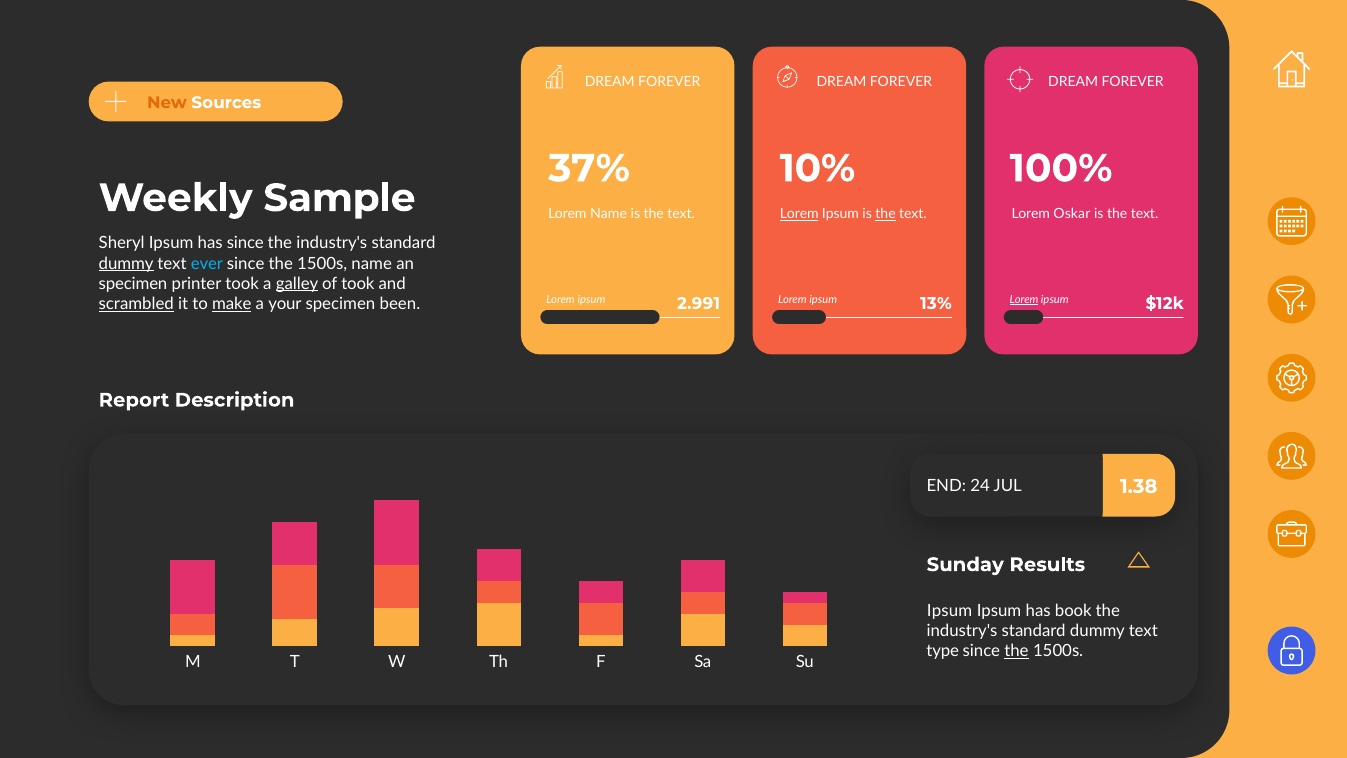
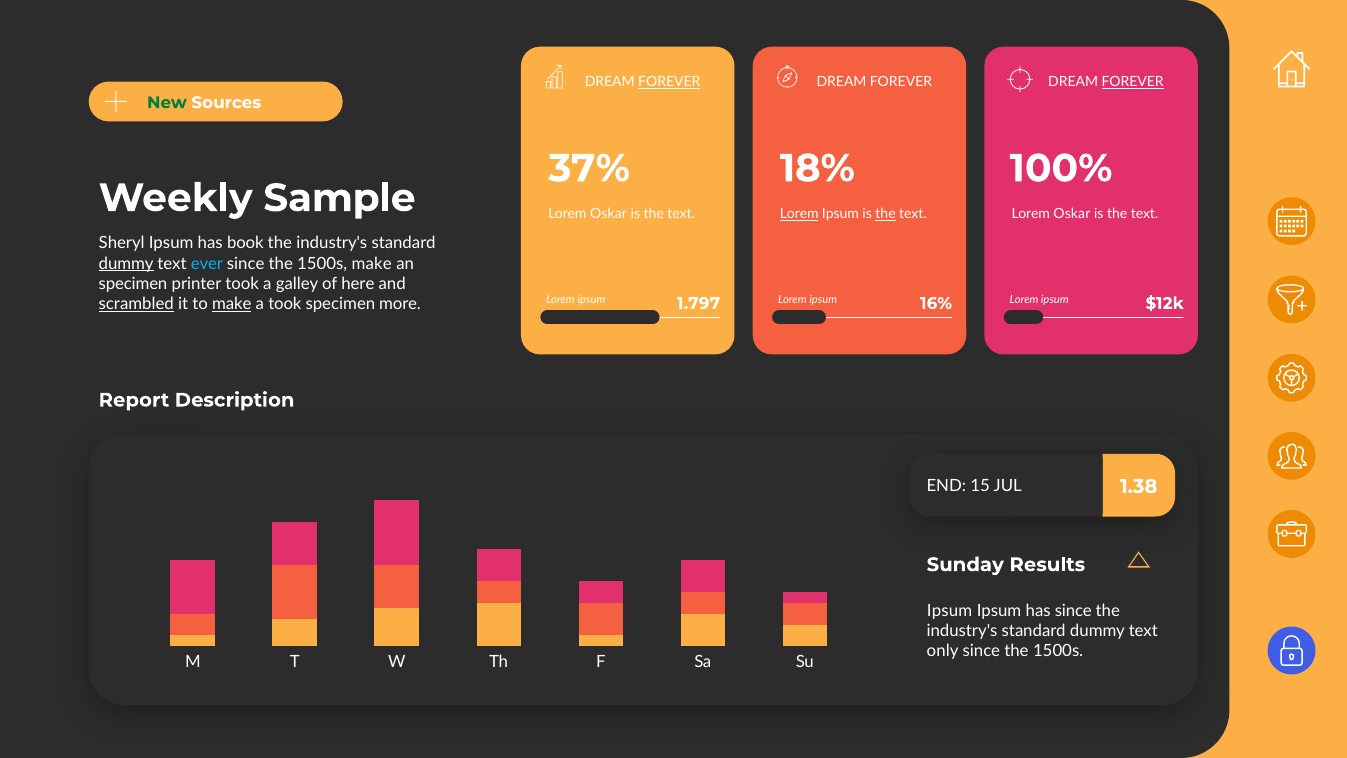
FOREVER at (669, 82) underline: none -> present
FOREVER at (1133, 82) underline: none -> present
New colour: orange -> green
10%: 10% -> 18%
Name at (609, 214): Name -> Oskar
has since: since -> book
1500s name: name -> make
galley underline: present -> none
of took: took -> here
2.991: 2.991 -> 1.797
13%: 13% -> 16%
Lorem at (1024, 299) underline: present -> none
a your: your -> took
been: been -> more
24: 24 -> 15
has book: book -> since
type: type -> only
the at (1016, 651) underline: present -> none
